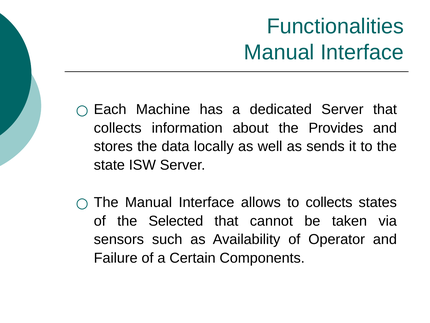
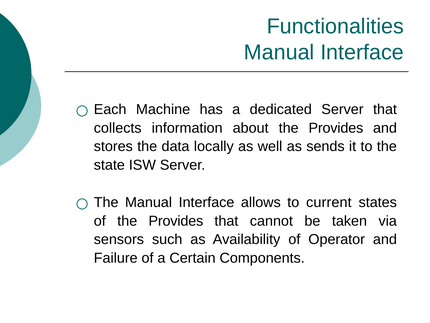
to collects: collects -> current
of the Selected: Selected -> Provides
